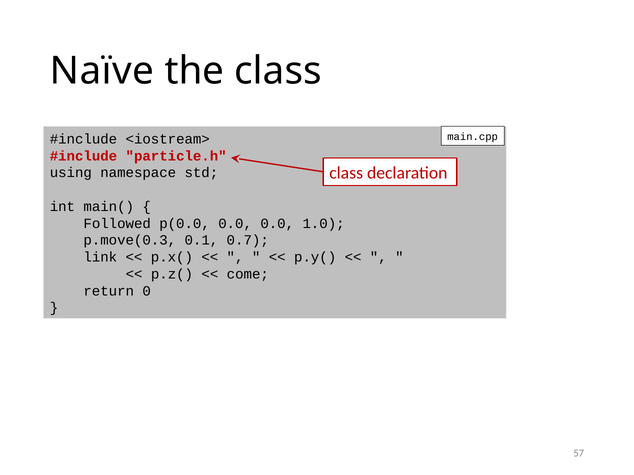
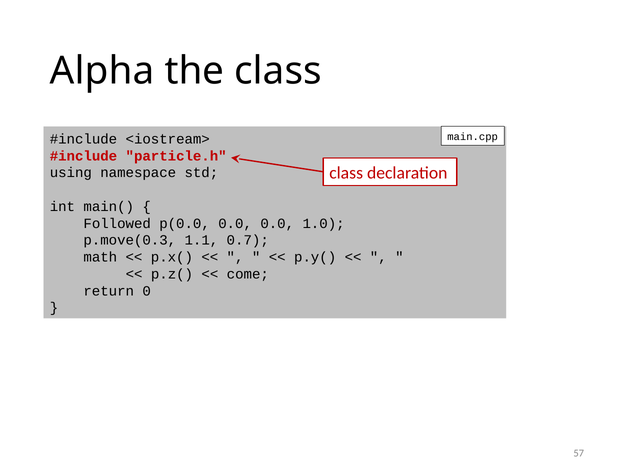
Naïve: Naïve -> Alpha
0.1: 0.1 -> 1.1
link: link -> math
